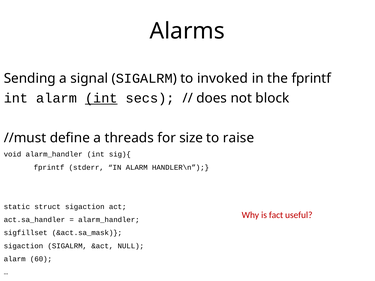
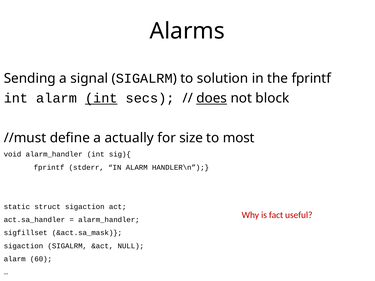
invoked: invoked -> solution
does underline: none -> present
threads: threads -> actually
raise: raise -> most
